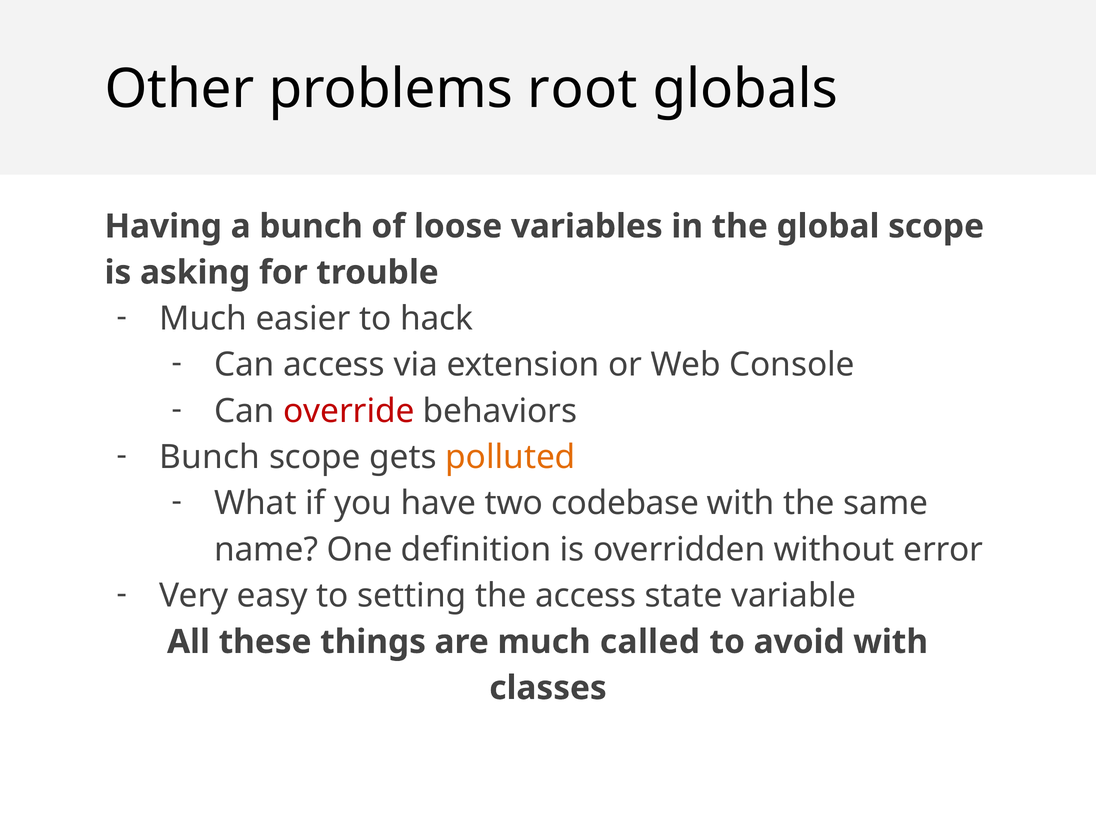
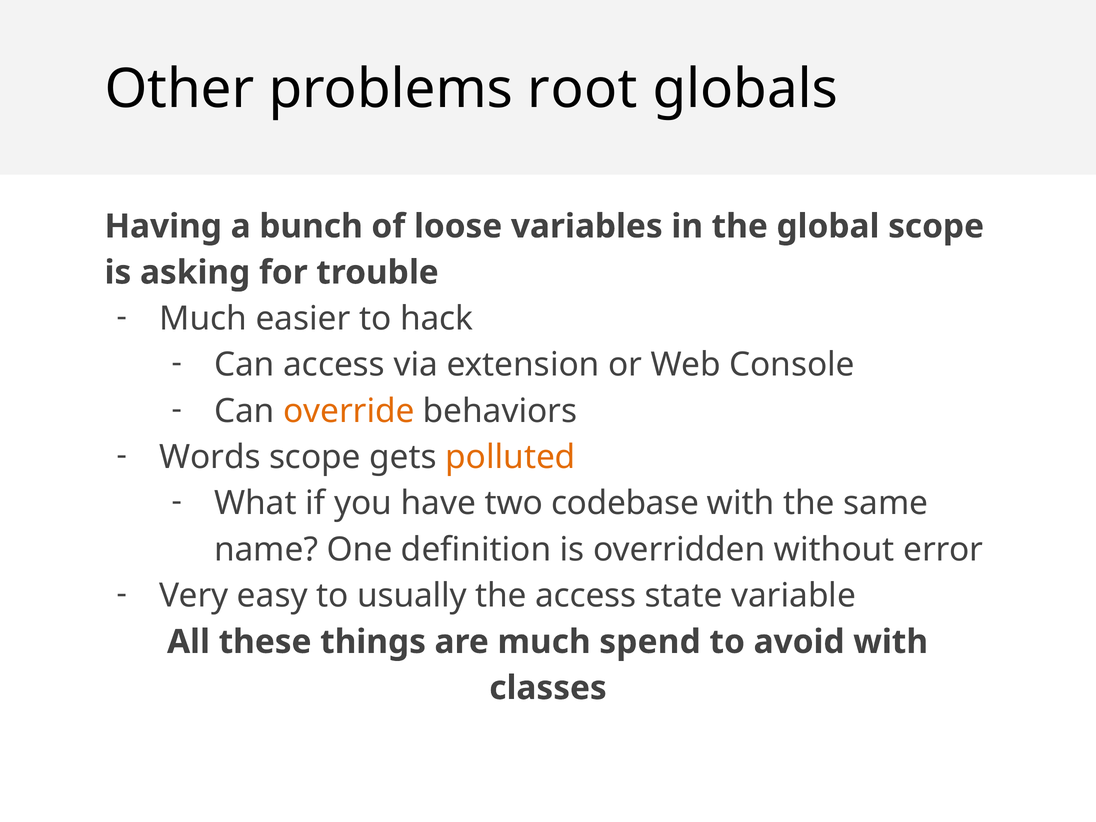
override colour: red -> orange
Bunch at (210, 457): Bunch -> Words
setting: setting -> usually
called: called -> spend
